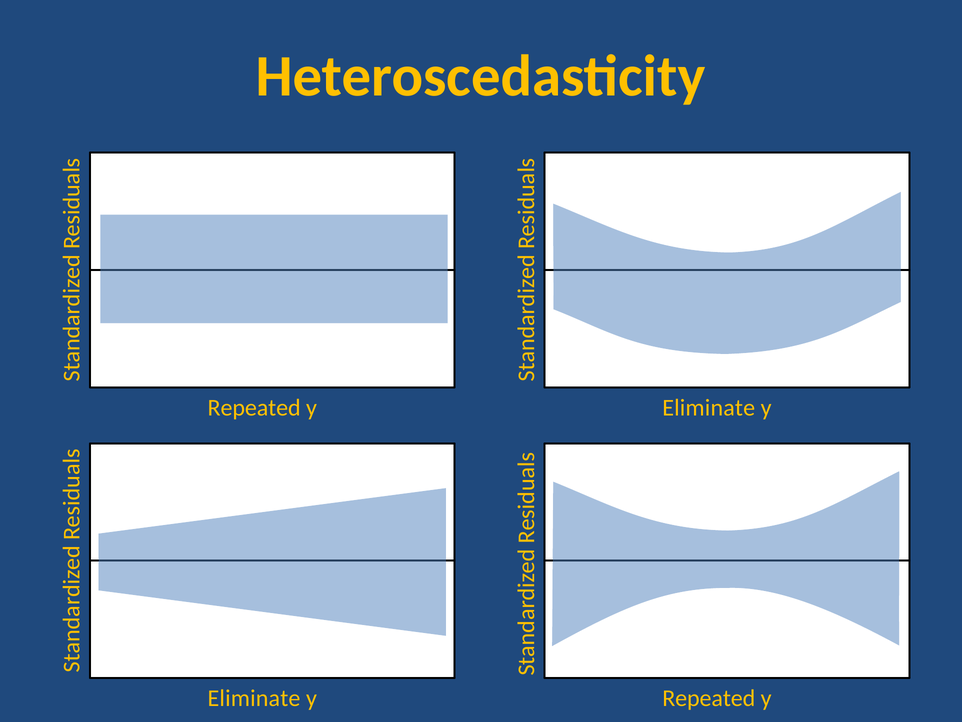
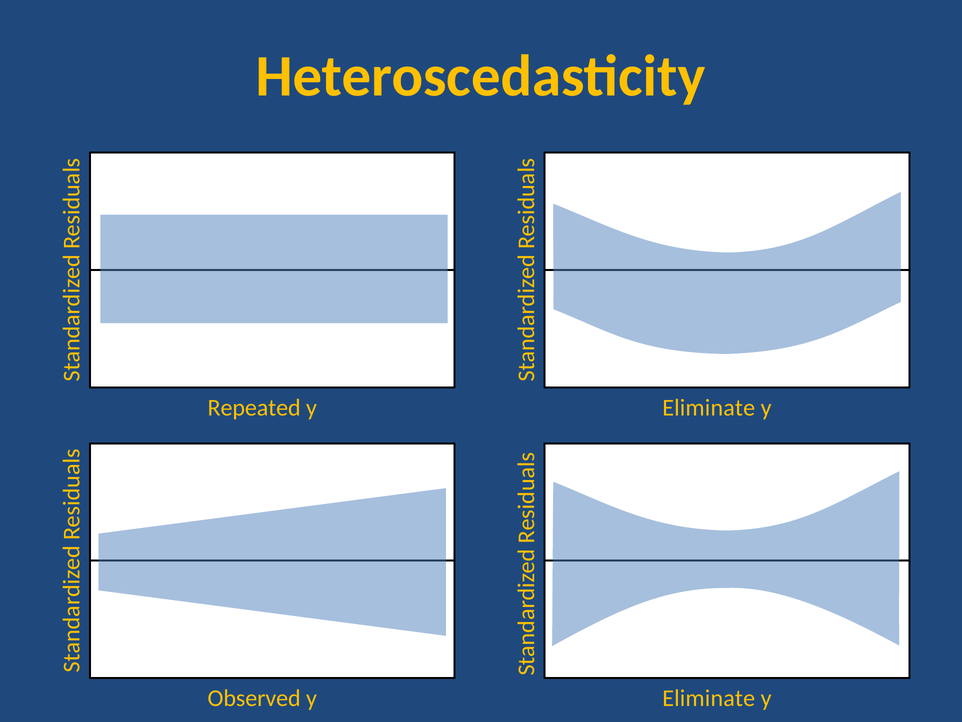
Eliminate at (254, 698): Eliminate -> Observed
Repeated at (709, 698): Repeated -> Eliminate
